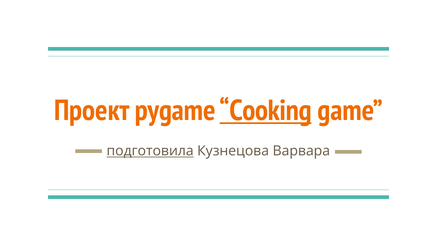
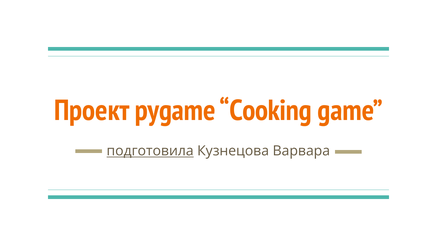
Cooking underline: present -> none
